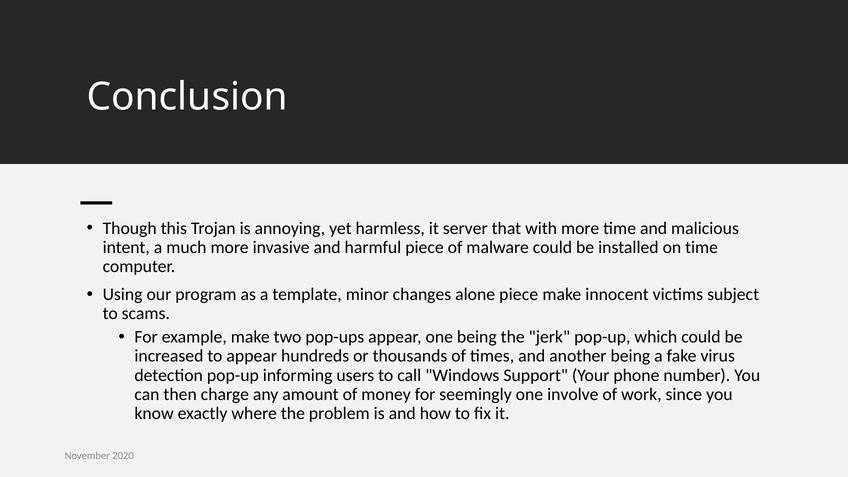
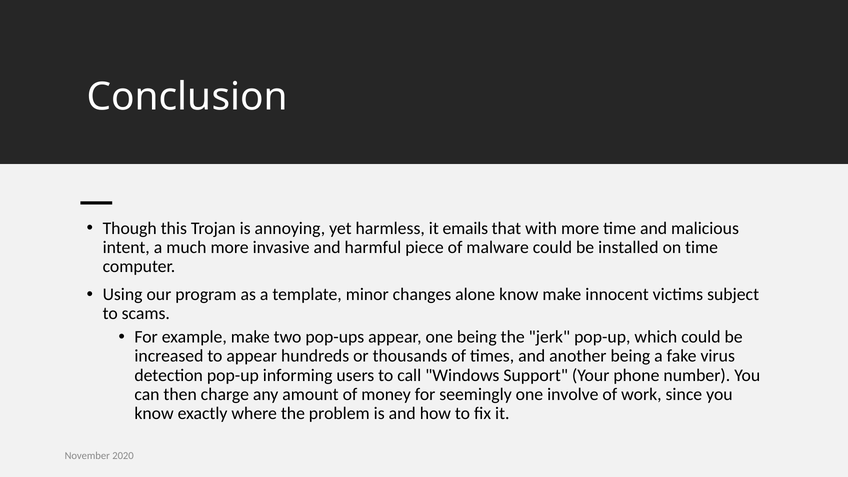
server: server -> emails
alone piece: piece -> know
